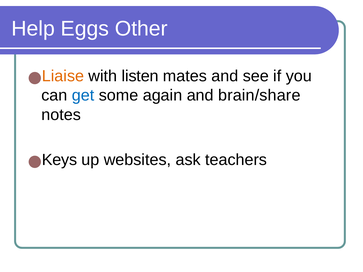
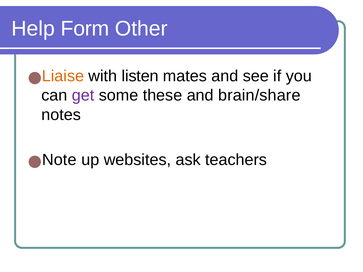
Eggs: Eggs -> Form
get colour: blue -> purple
again: again -> these
Keys: Keys -> Note
